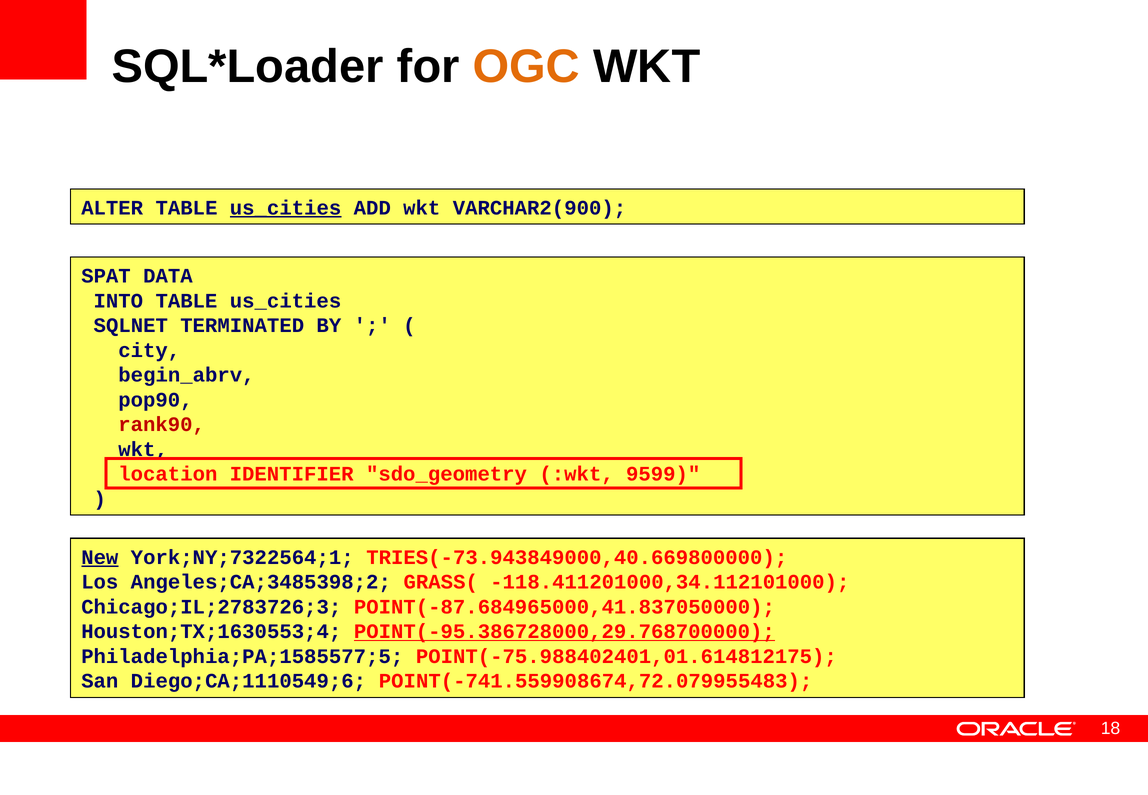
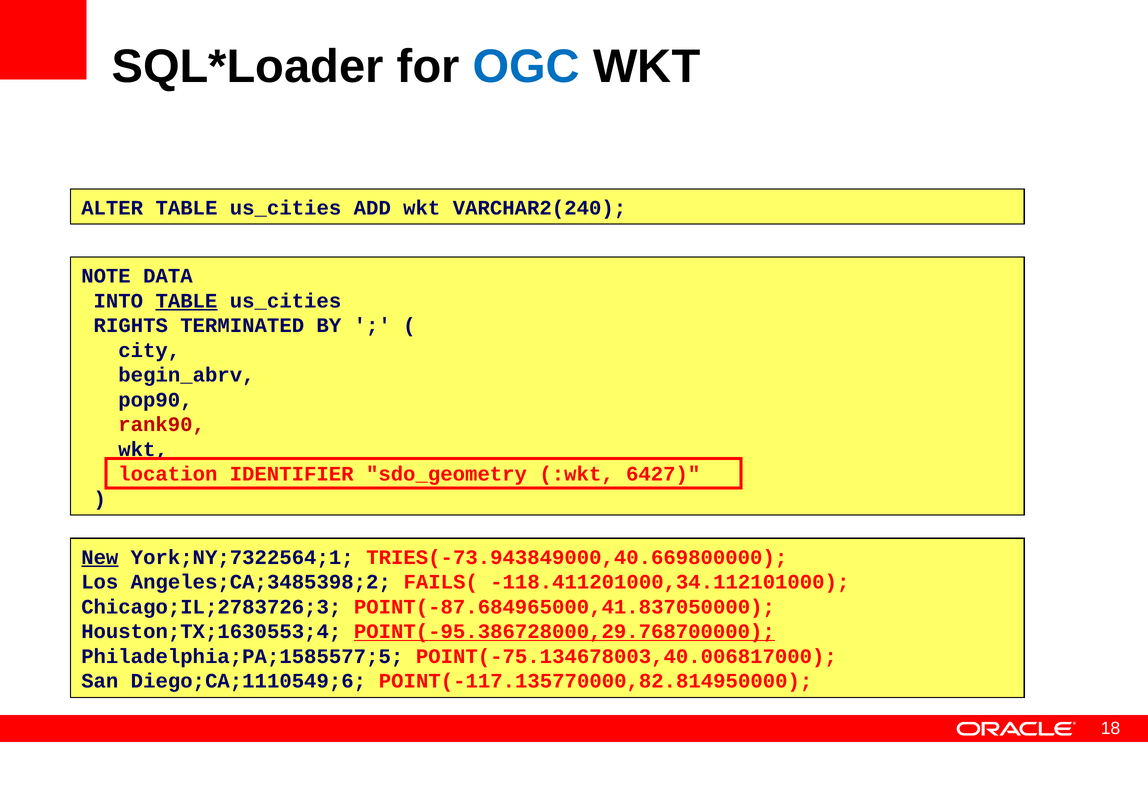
OGC colour: orange -> blue
us_cities at (286, 208) underline: present -> none
VARCHAR2(900: VARCHAR2(900 -> VARCHAR2(240
SPAT: SPAT -> NOTE
TABLE at (186, 301) underline: none -> present
SQLNET: SQLNET -> RIGHTS
9599: 9599 -> 6427
GRASS(: GRASS( -> FAILS(
POINT(-75.988402401,01.614812175: POINT(-75.988402401,01.614812175 -> POINT(-75.134678003,40.006817000
POINT(-741.559908674,72.079955483: POINT(-741.559908674,72.079955483 -> POINT(-117.135770000,82.814950000
